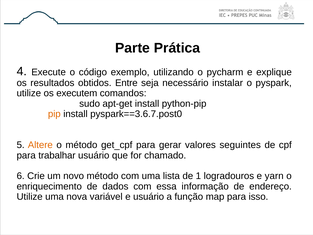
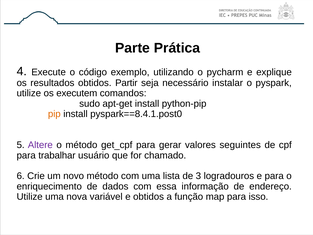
Entre: Entre -> Partir
pyspark==3.6.7.post0: pyspark==3.6.7.post0 -> pyspark==8.4.1.post0
Altere colour: orange -> purple
1: 1 -> 3
e yarn: yarn -> para
e usuário: usuário -> obtidos
